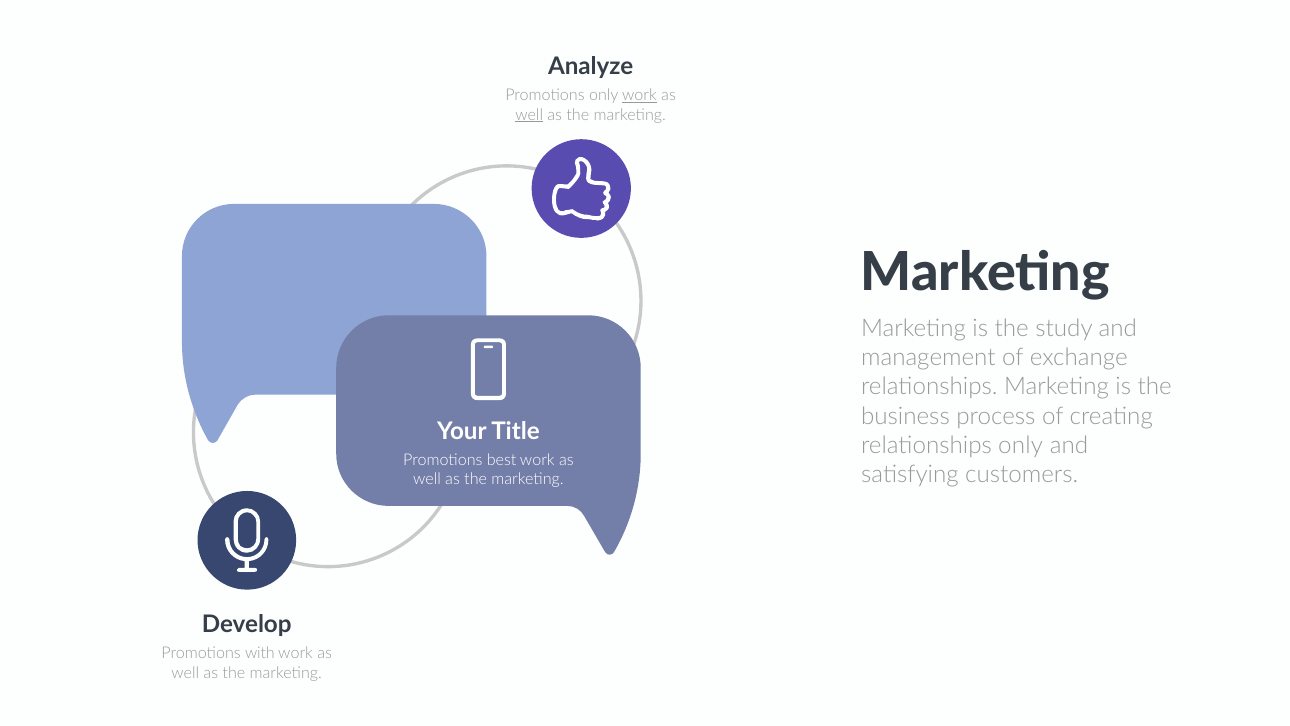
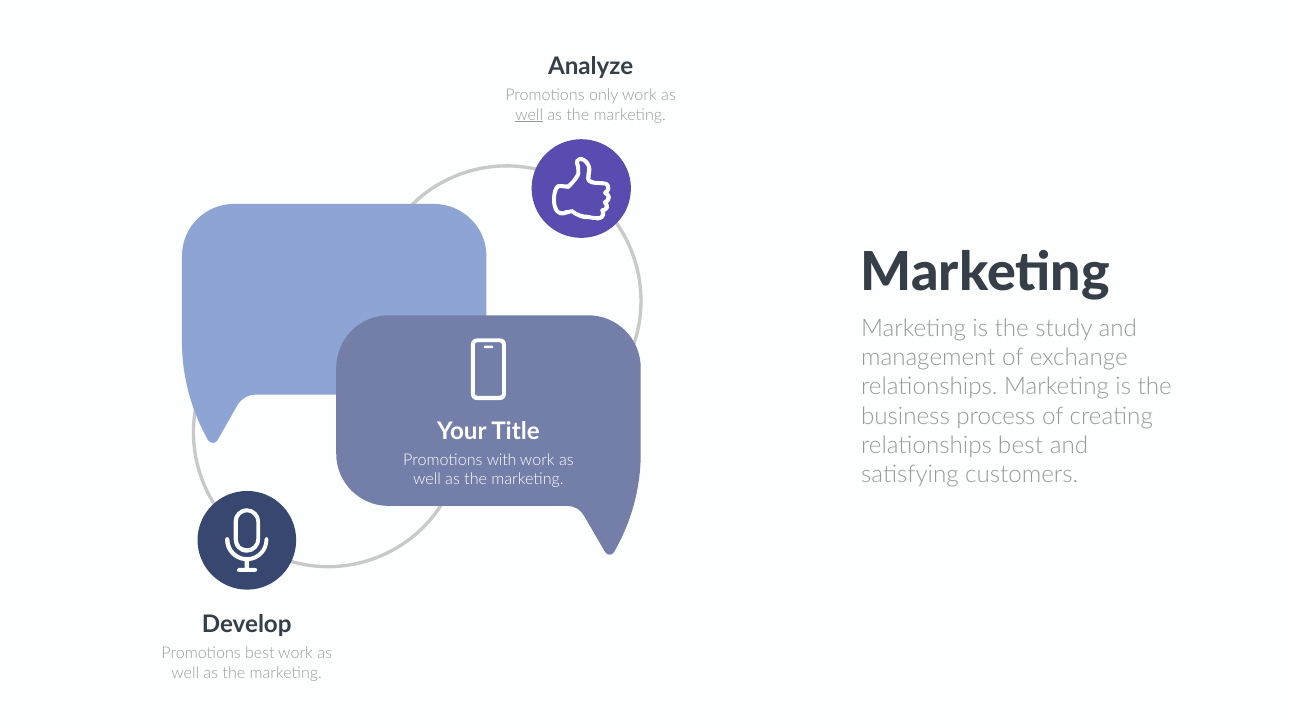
work at (640, 95) underline: present -> none
relationships only: only -> best
best: best -> with
Promotions with: with -> best
